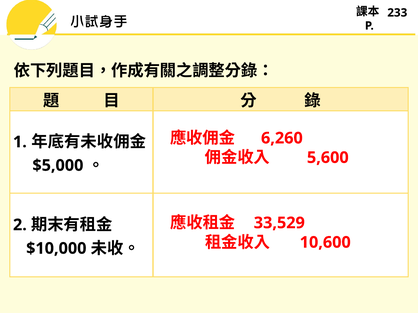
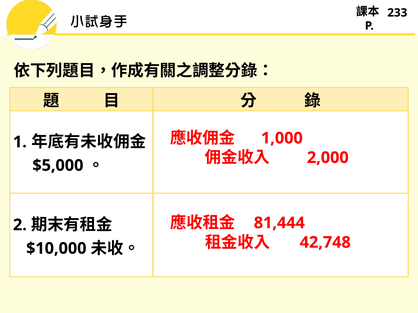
6,260: 6,260 -> 1,000
5,600: 5,600 -> 2,000
33,529: 33,529 -> 81,444
10,600: 10,600 -> 42,748
